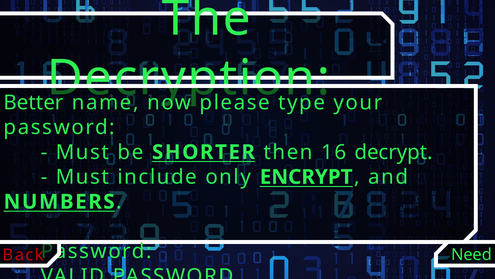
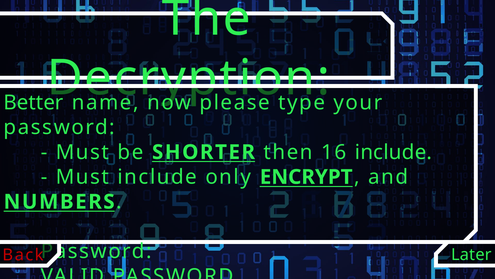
16 decrypt: decrypt -> include
Need: Need -> Later
